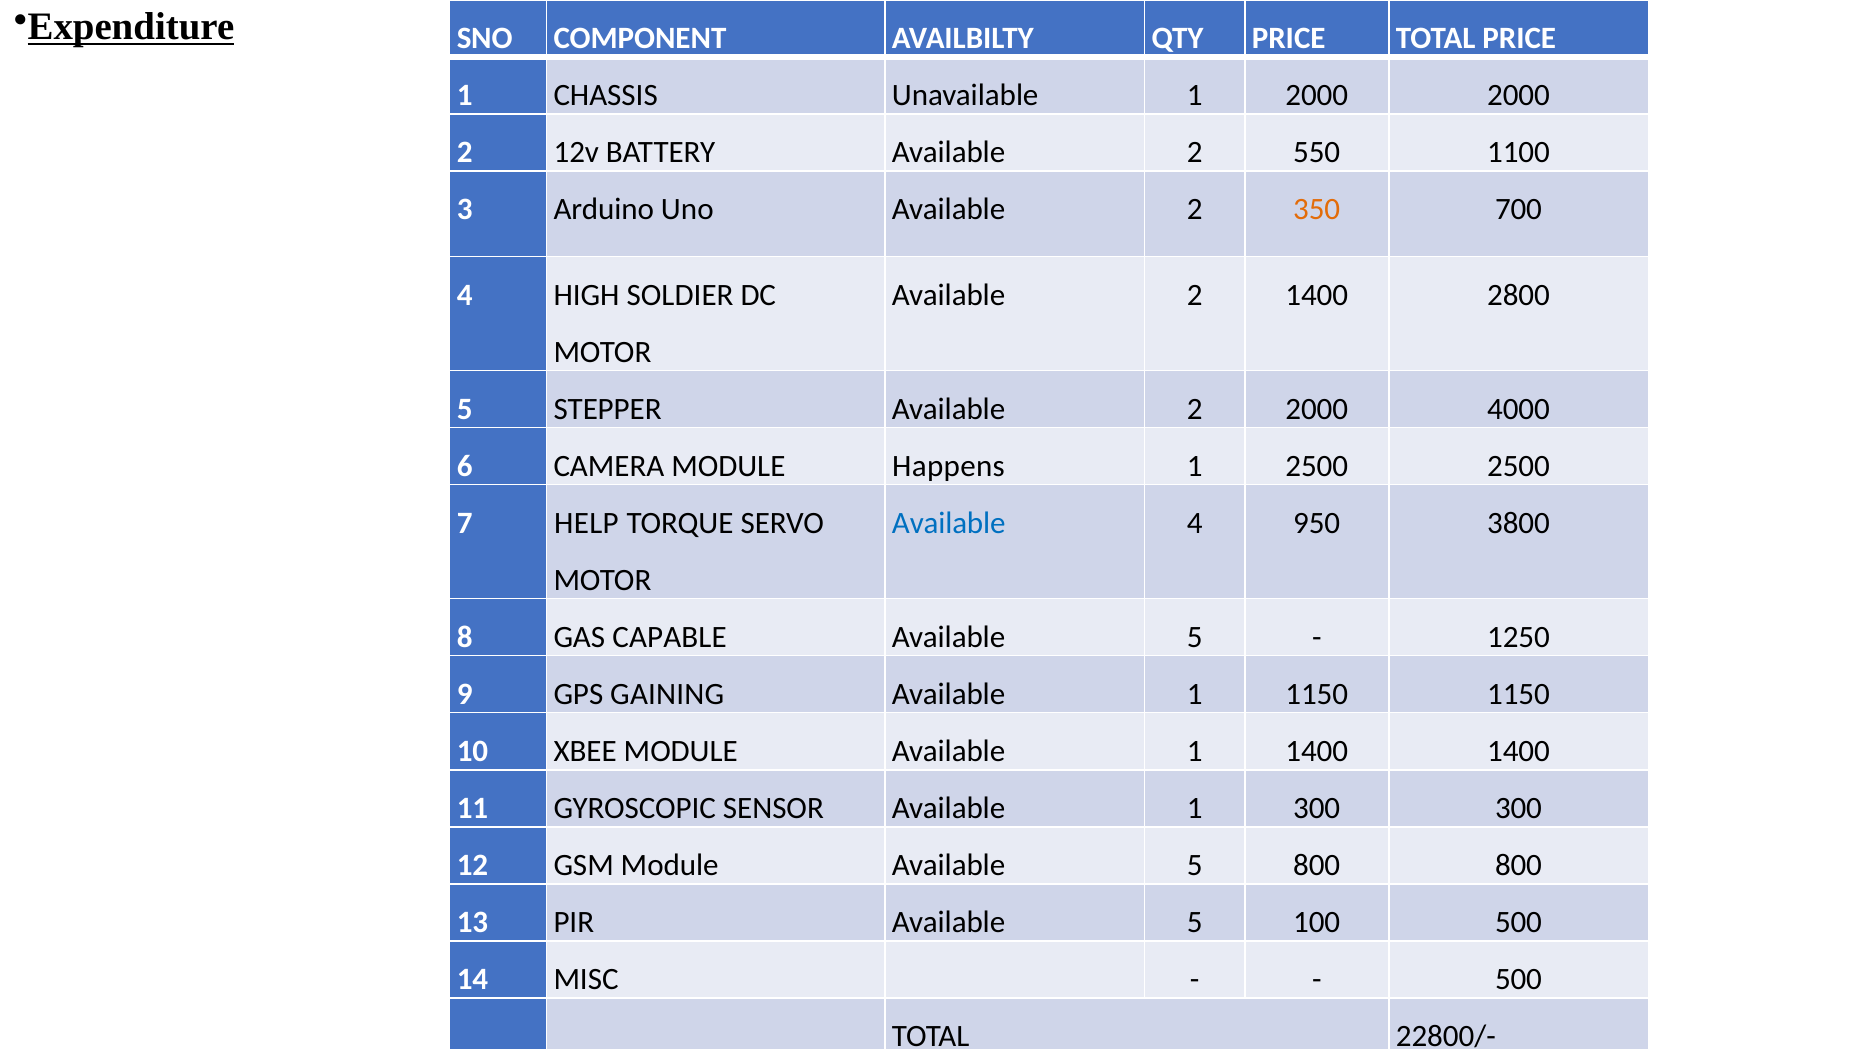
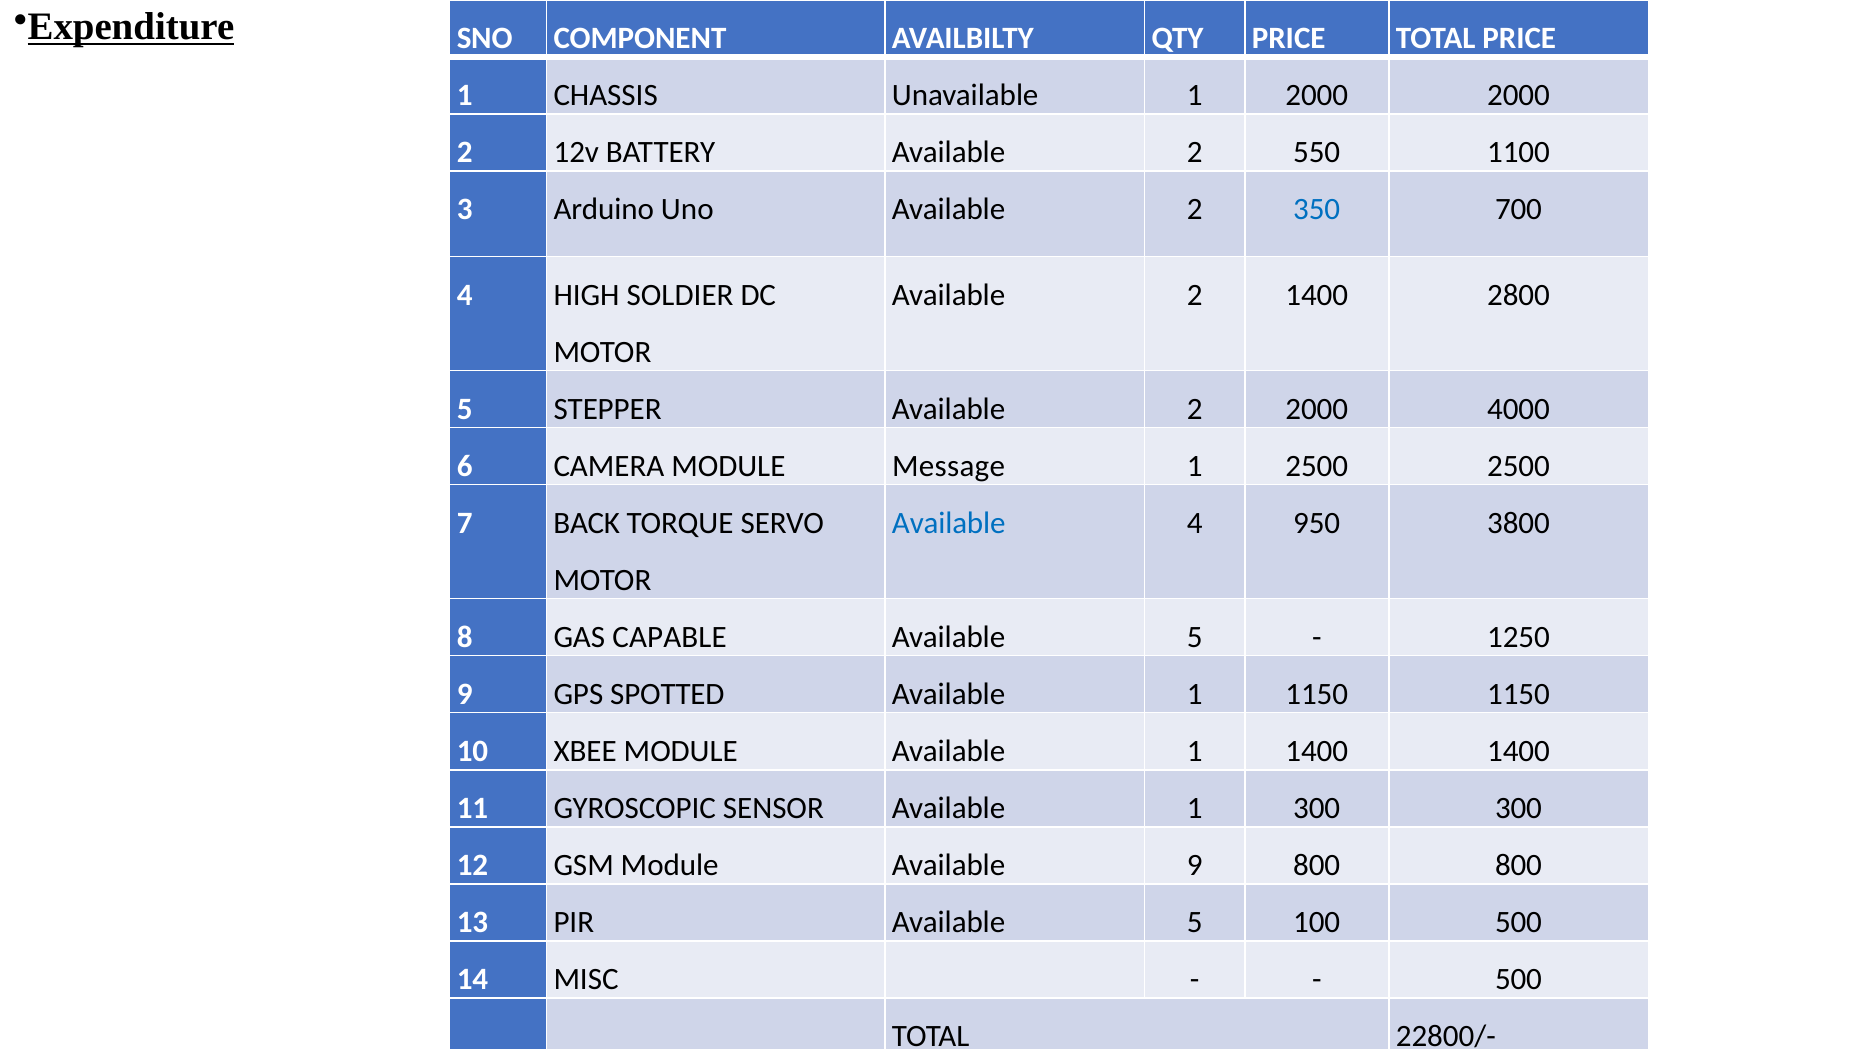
350 colour: orange -> blue
Happens: Happens -> Message
HELP: HELP -> BACK
GAINING: GAINING -> SPOTTED
Module Available 5: 5 -> 9
